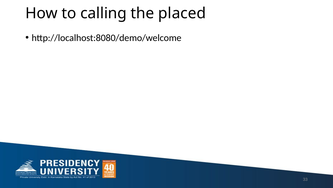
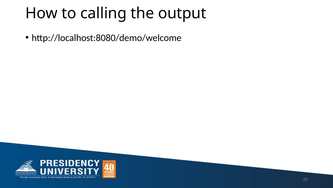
placed: placed -> output
